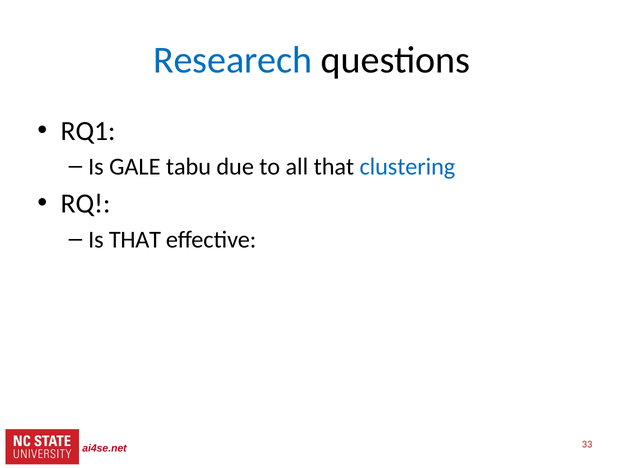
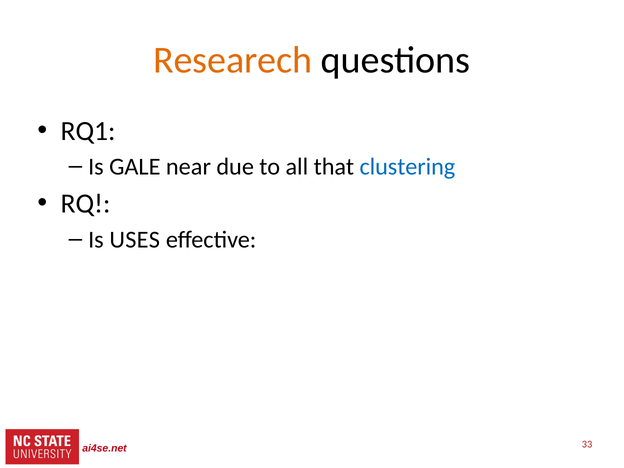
Researech colour: blue -> orange
tabu: tabu -> near
Is THAT: THAT -> USES
